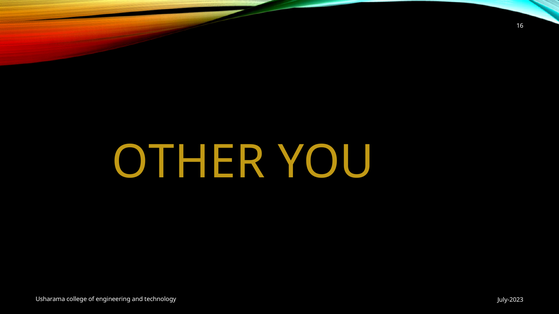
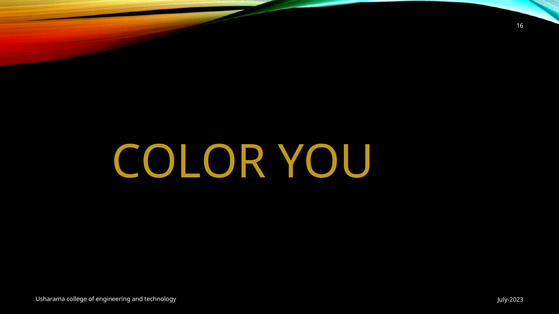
OTHER: OTHER -> COLOR
